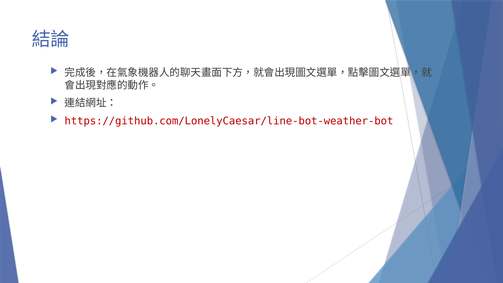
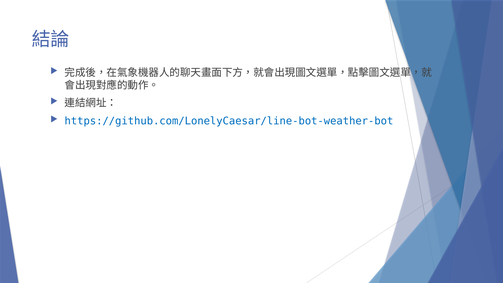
https://github.com/LonelyCaesar/line-bot-weather-bot colour: red -> blue
